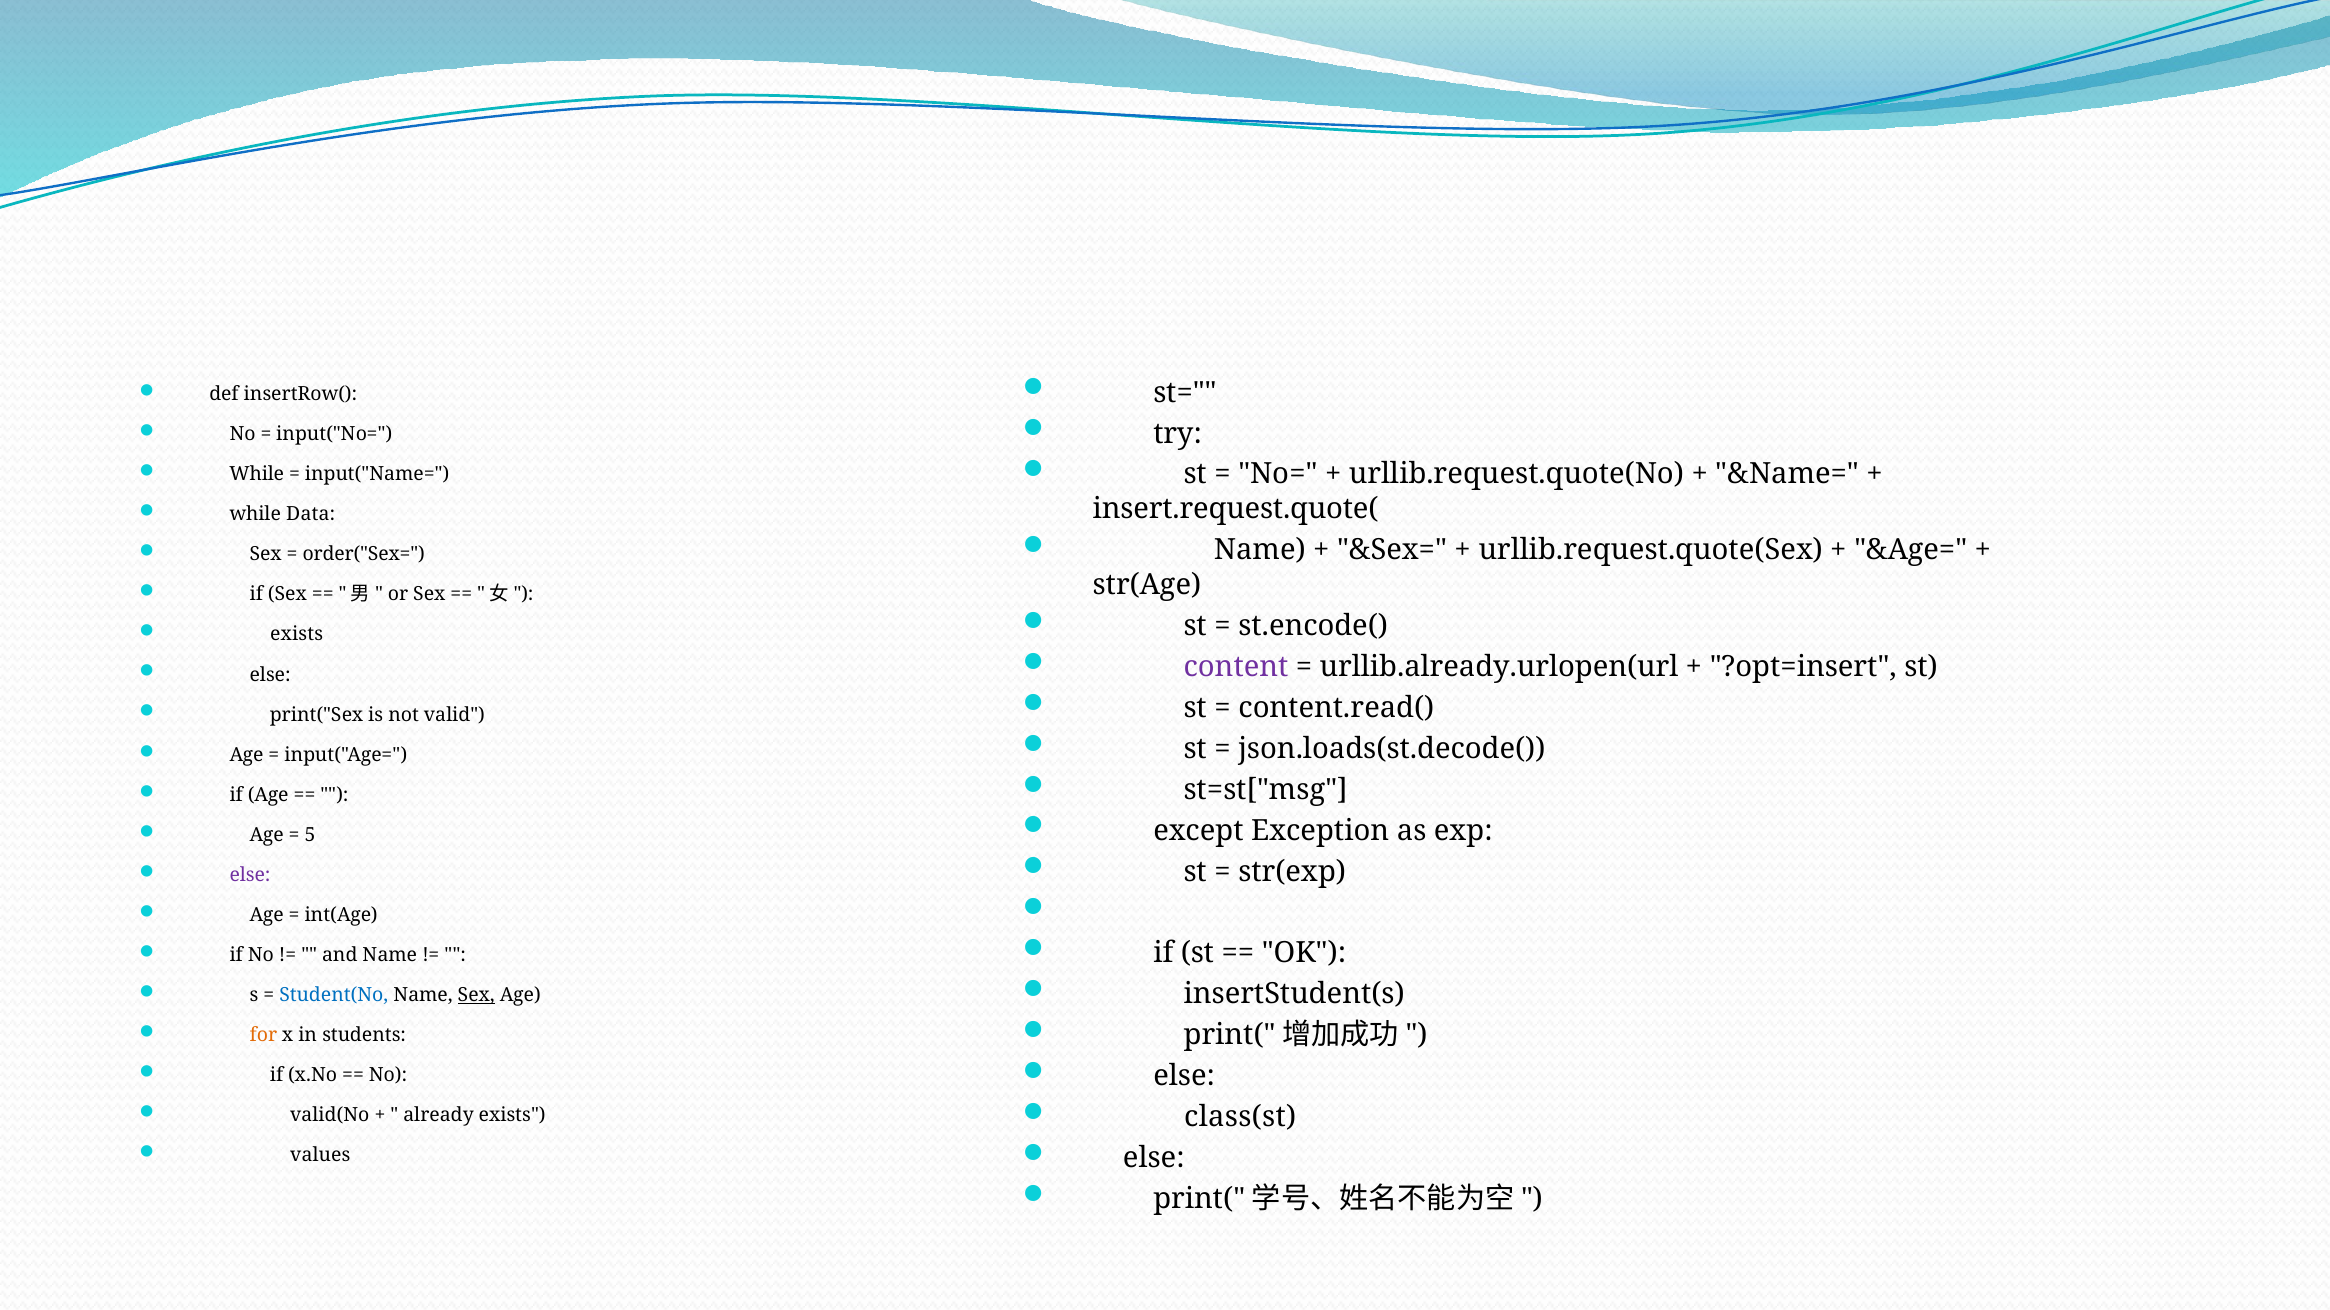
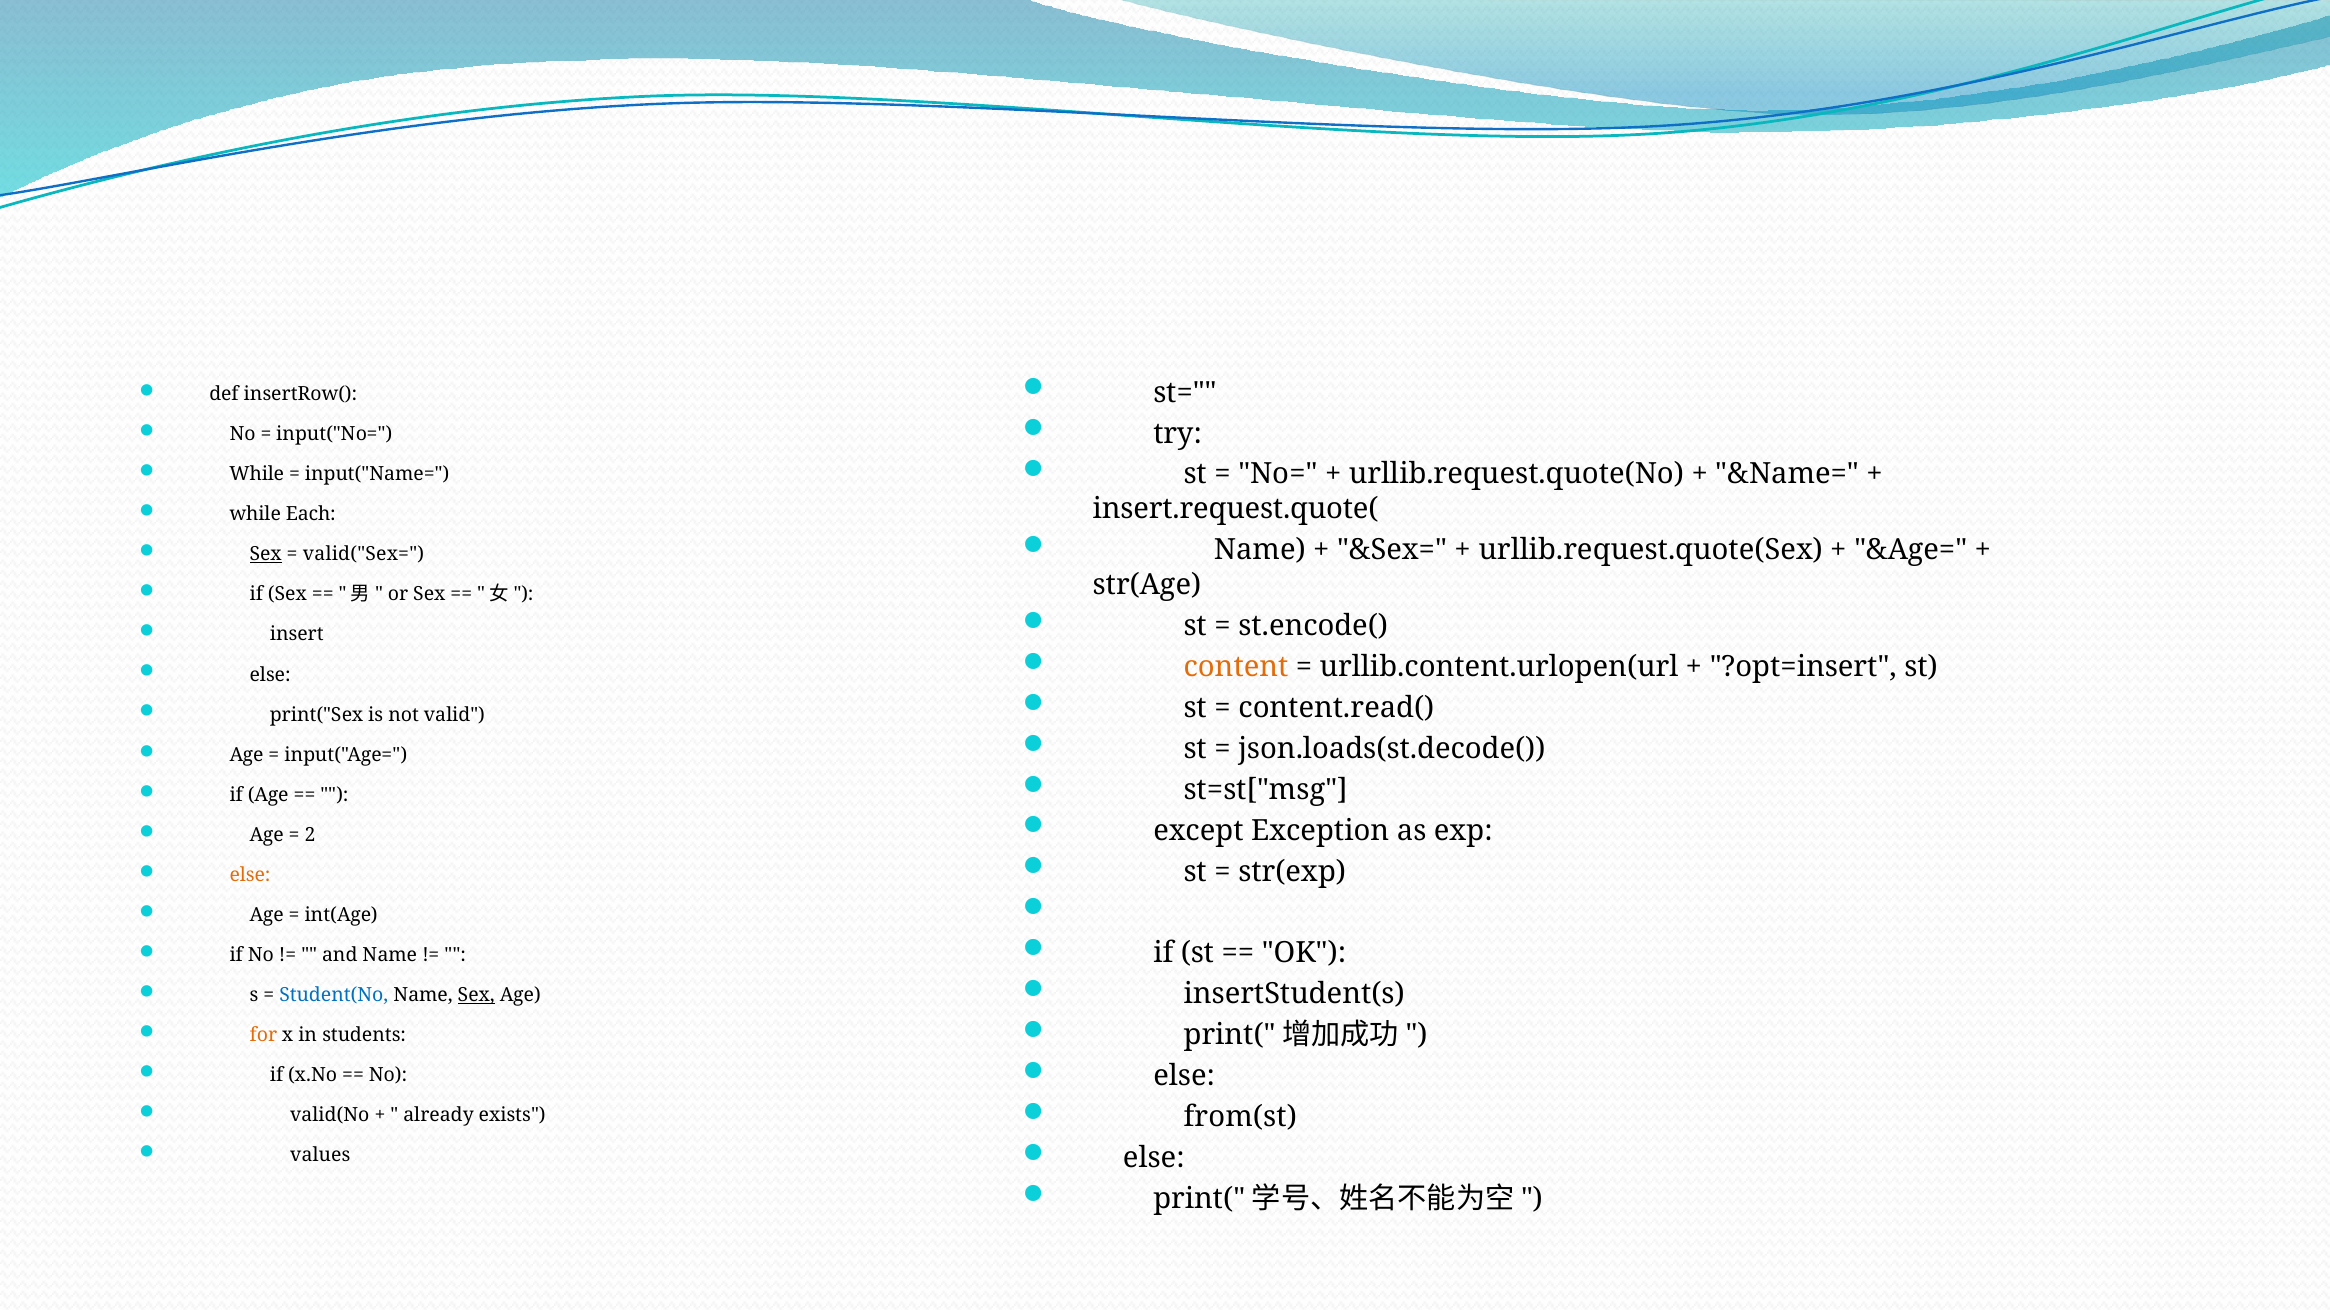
Data: Data -> Each
Sex at (266, 555) underline: none -> present
order("Sex=: order("Sex= -> valid("Sex=
exists at (297, 635): exists -> insert
content colour: purple -> orange
urllib.already.urlopen(url: urllib.already.urlopen(url -> urllib.content.urlopen(url
5: 5 -> 2
else at (250, 875) colour: purple -> orange
class(st: class(st -> from(st
